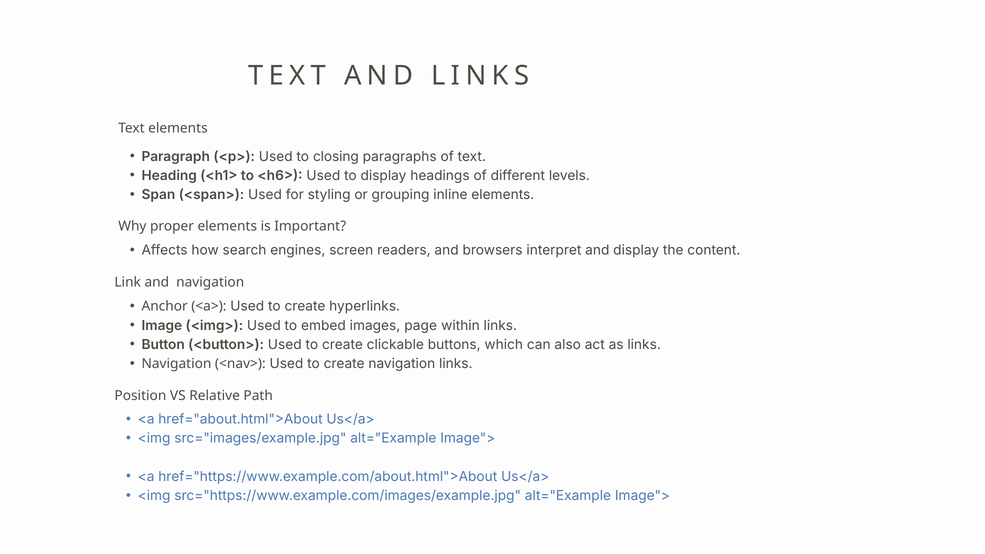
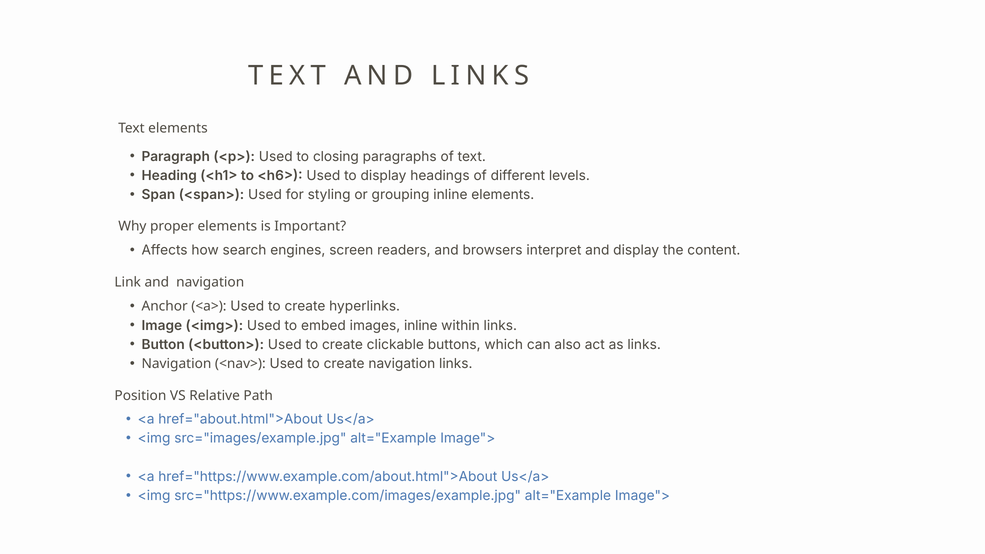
images page: page -> inline
